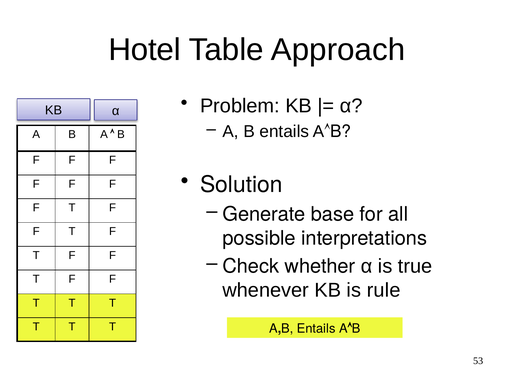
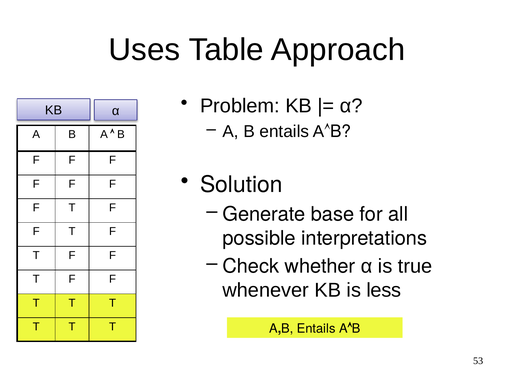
Hotel: Hotel -> Uses
rule: rule -> less
